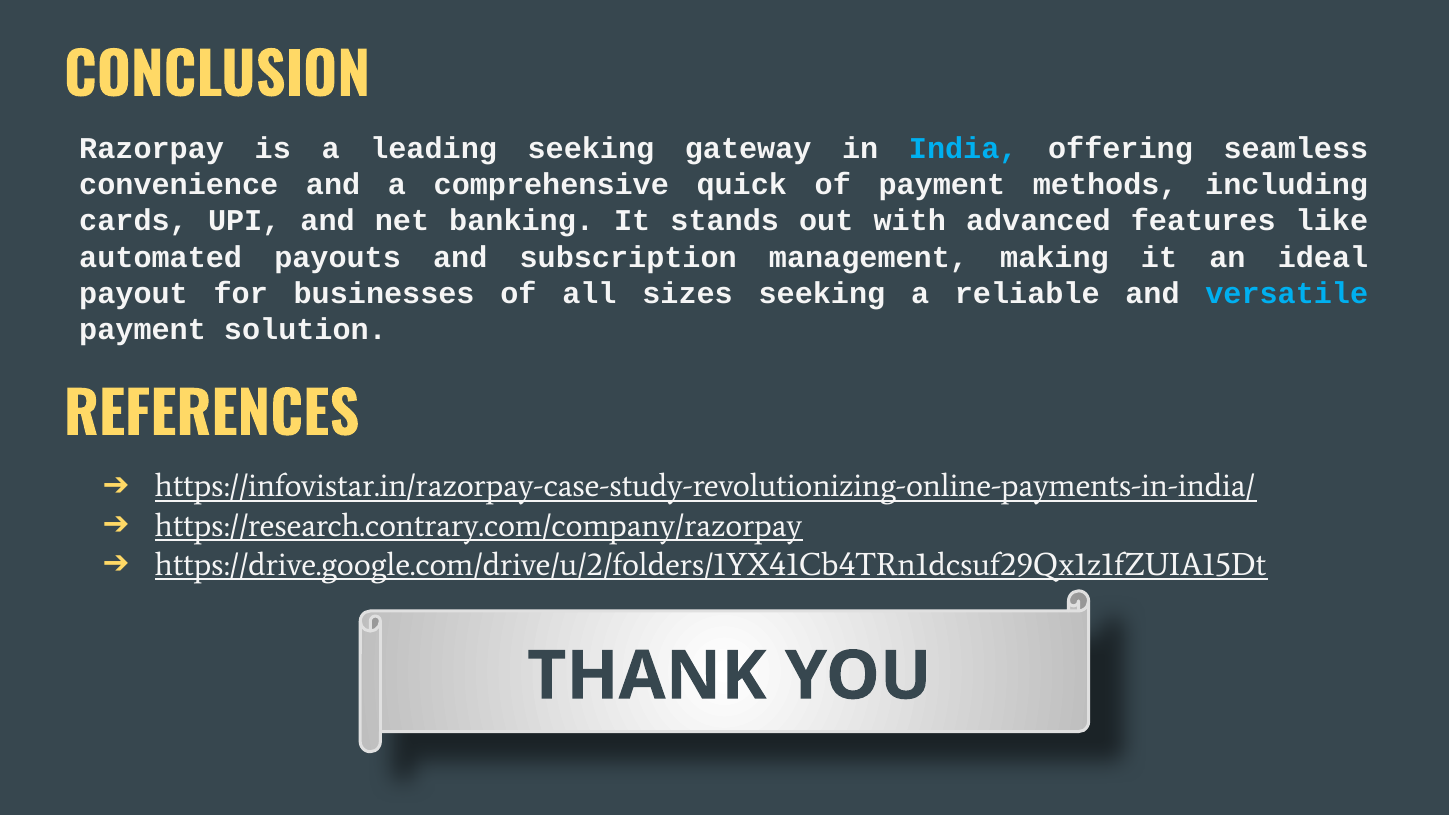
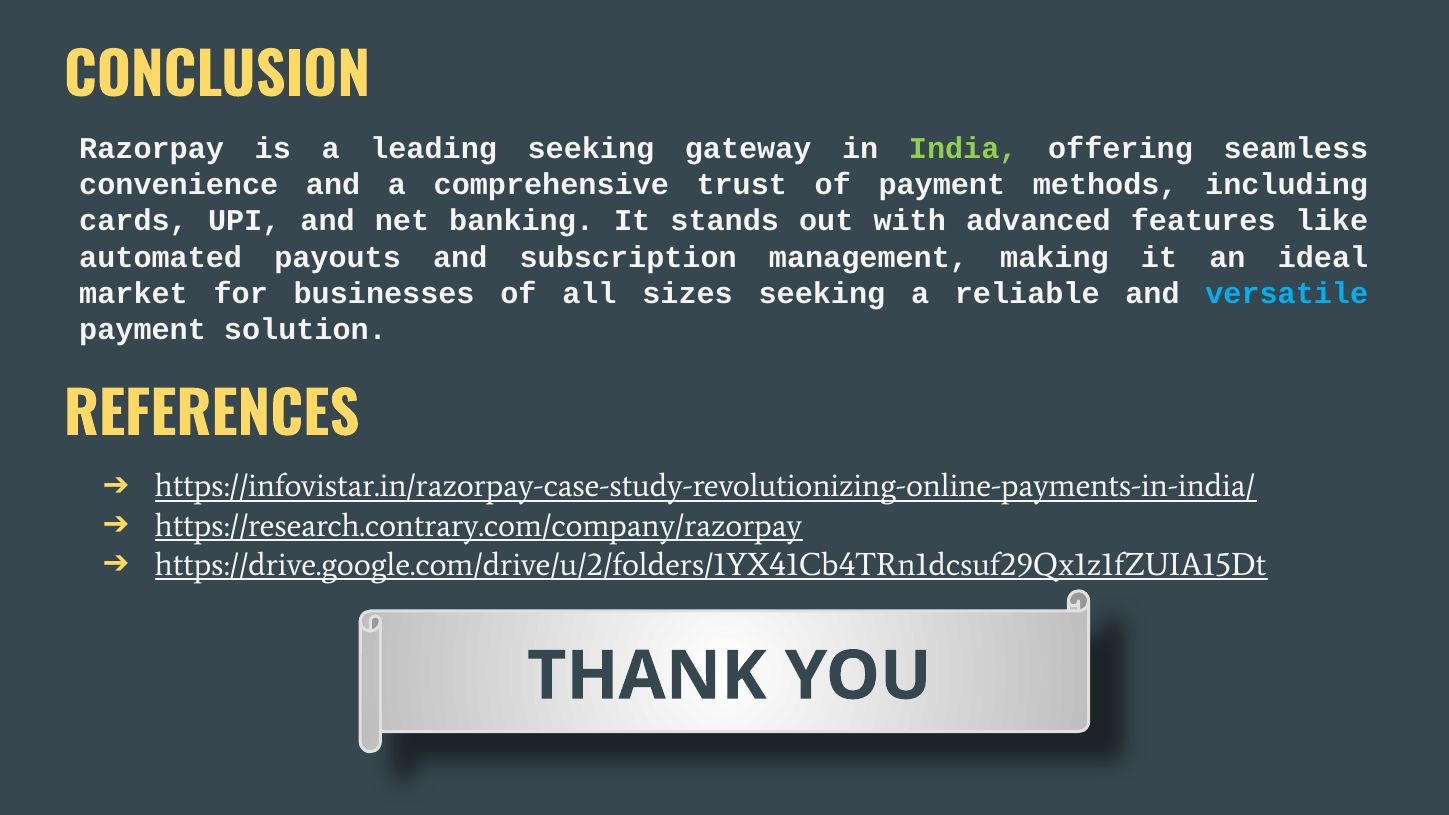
India colour: light blue -> light green
quick: quick -> trust
payout: payout -> market
